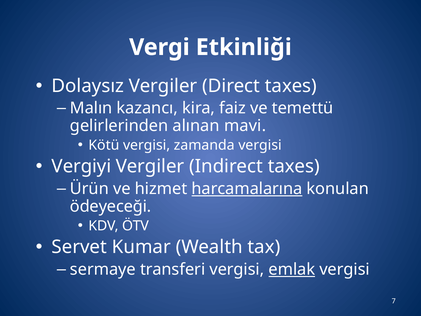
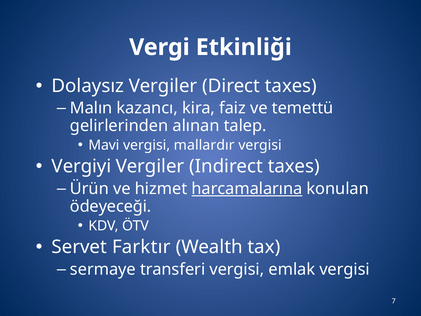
mavi: mavi -> talep
Kötü: Kötü -> Mavi
zamanda: zamanda -> mallardır
Kumar: Kumar -> Farktır
emlak underline: present -> none
